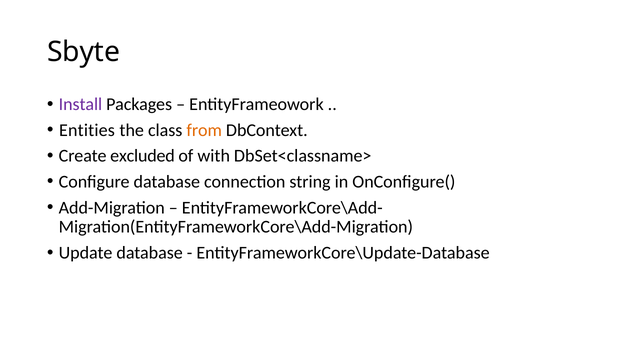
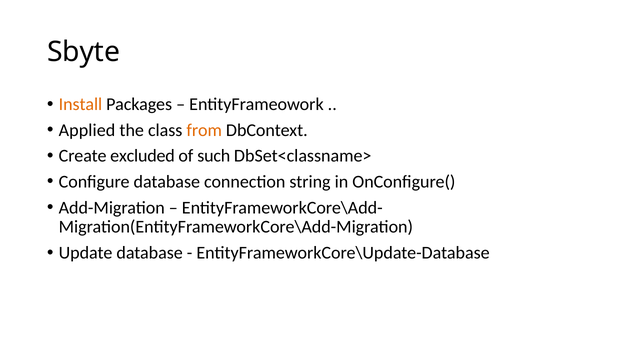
Install colour: purple -> orange
Entities: Entities -> Applied
with: with -> such
